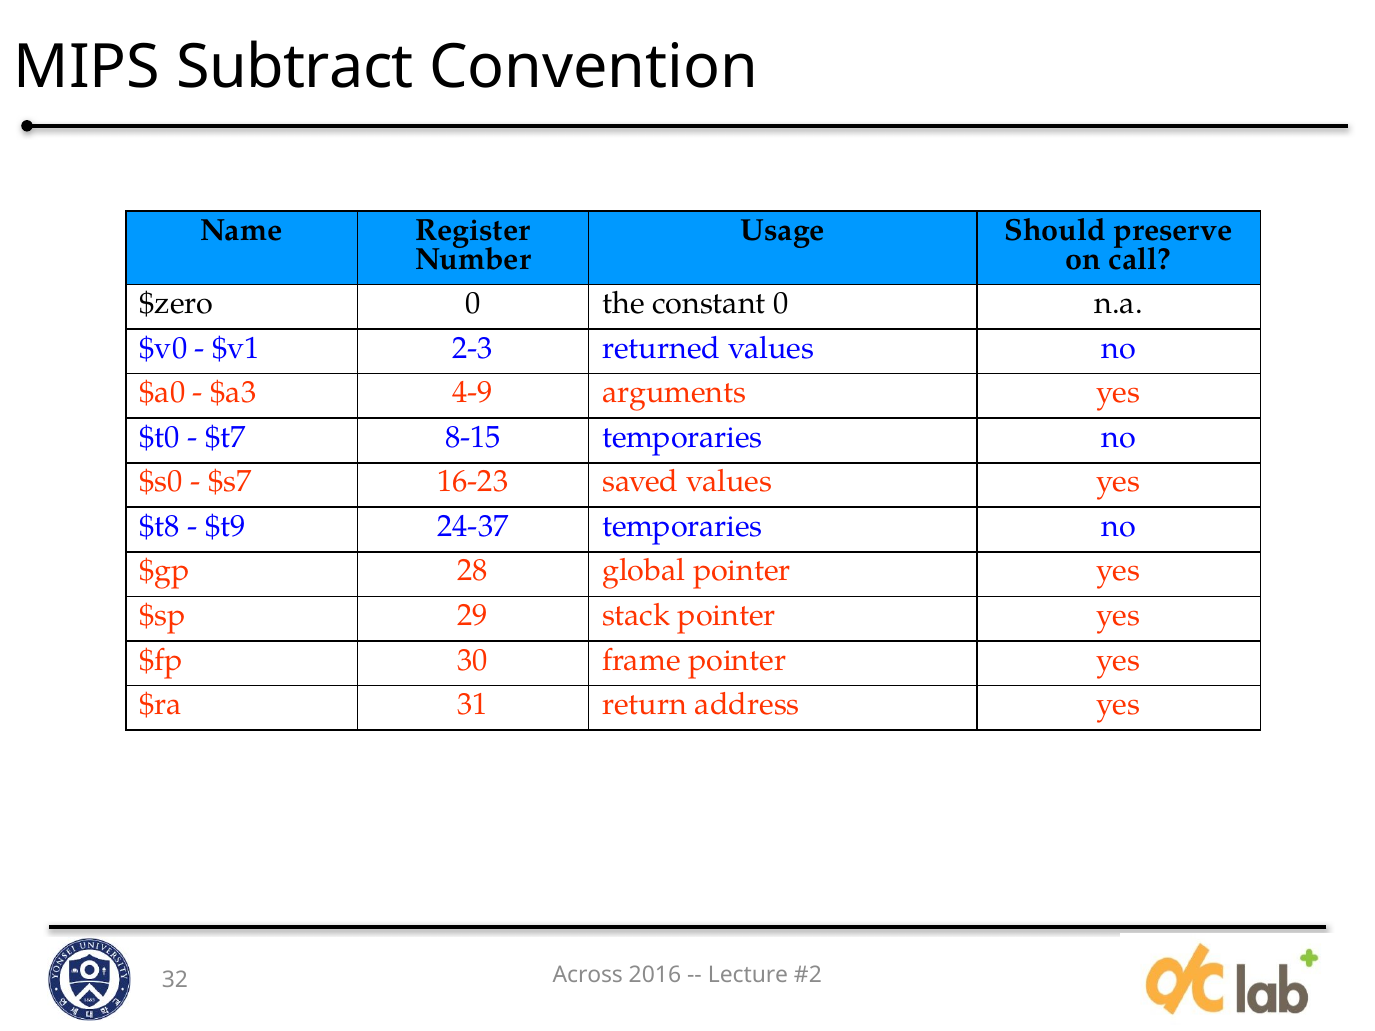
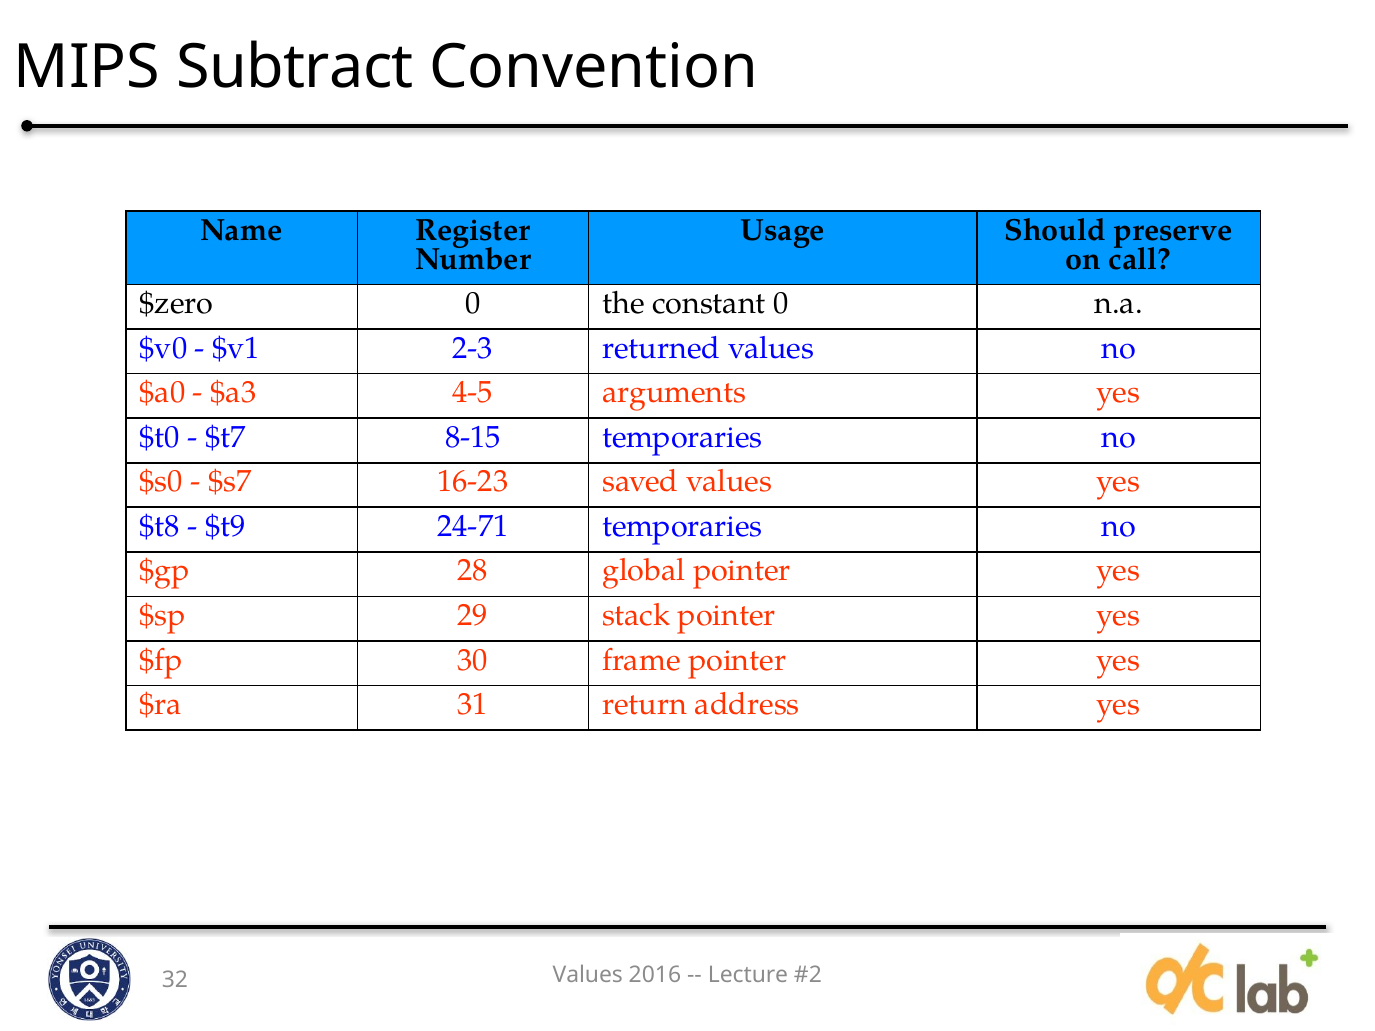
4-9: 4-9 -> 4-5
24-37: 24-37 -> 24-71
Across at (588, 976): Across -> Values
